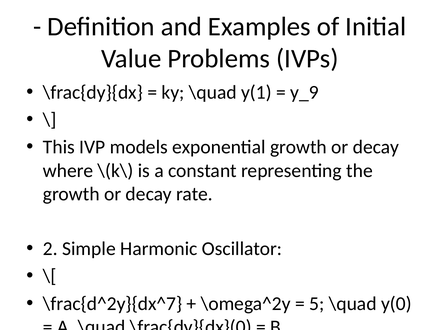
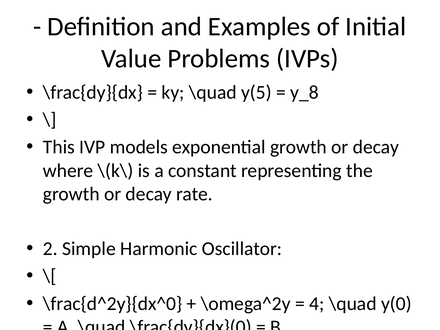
y(1: y(1 -> y(5
y_9: y_9 -> y_8
\frac{d^2y}{dx^7: \frac{d^2y}{dx^7 -> \frac{d^2y}{dx^0
5: 5 -> 4
